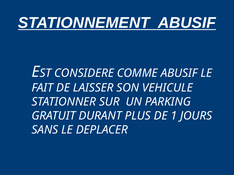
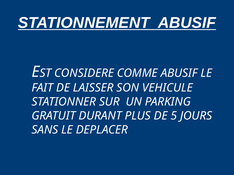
1: 1 -> 5
